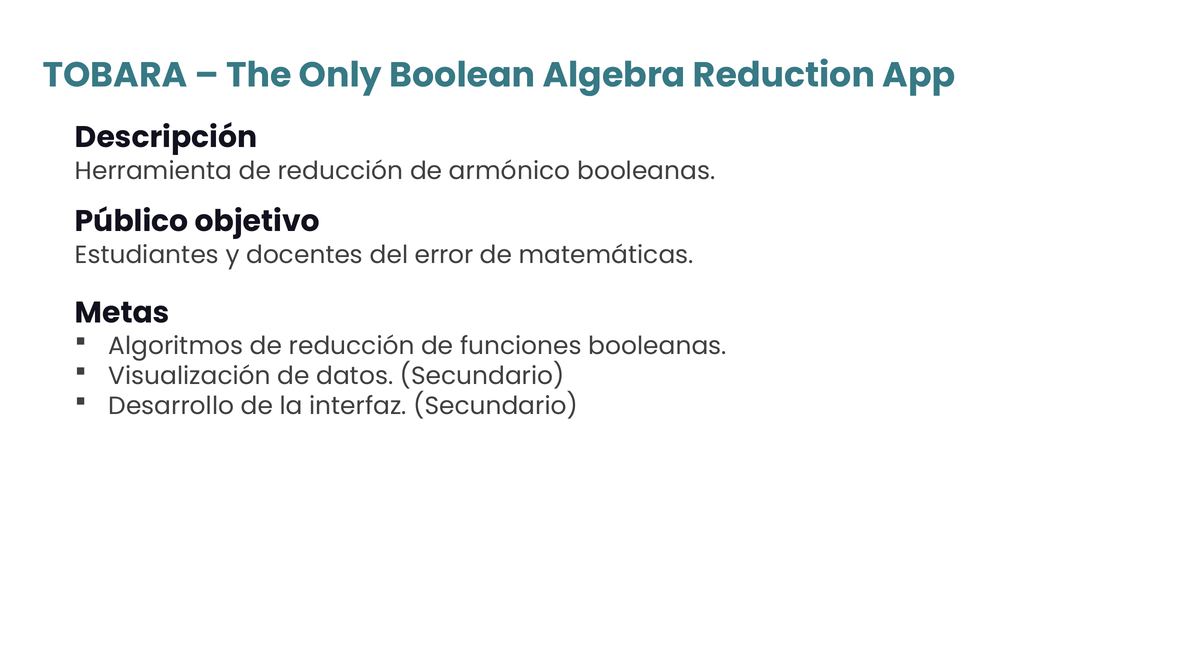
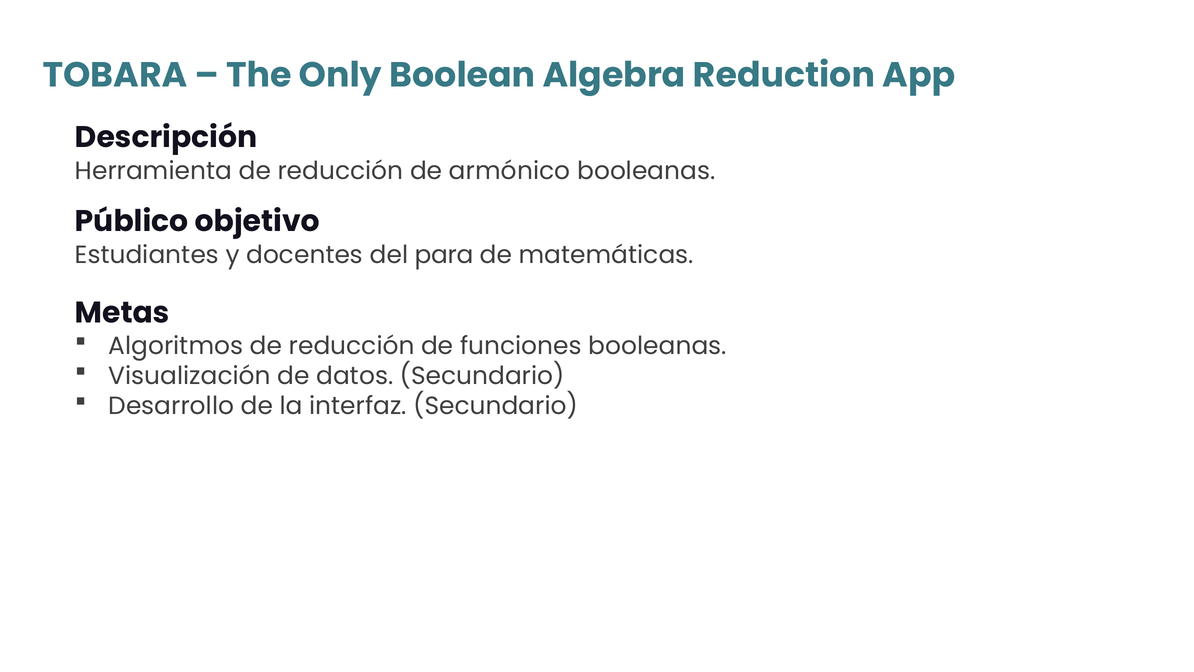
error: error -> para
